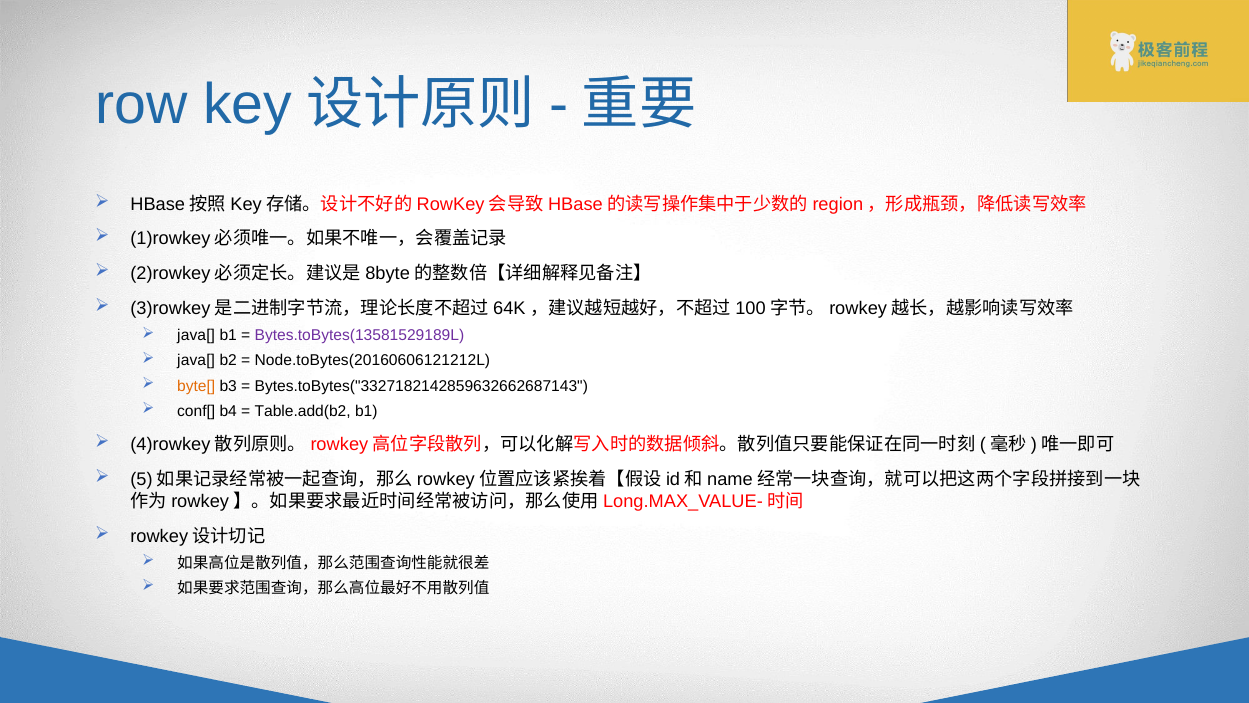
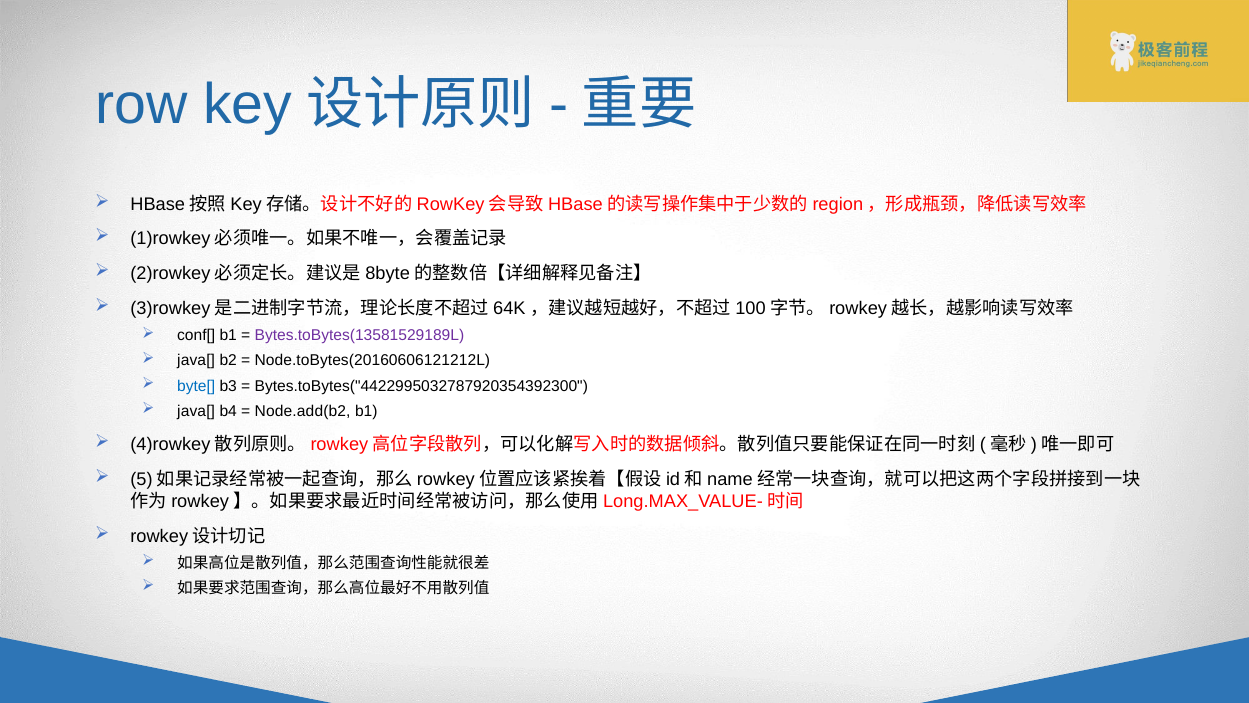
java[ at (196, 335): java[ -> conf[
byte[ colour: orange -> blue
Bytes.toBytes("3327182142859632662687143: Bytes.toBytes("3327182142859632662687143 -> Bytes.toBytes("4422995032787920354392300
conf[ at (196, 411): conf[ -> java[
Table.add(b2: Table.add(b2 -> Node.add(b2
